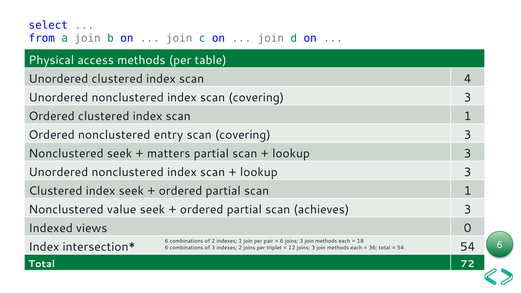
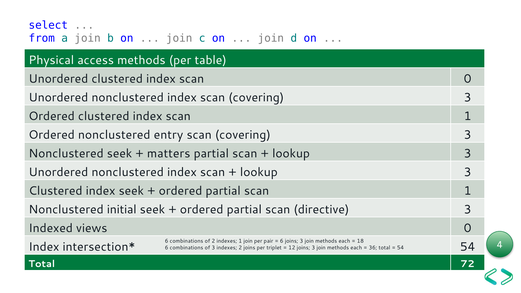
scan 4: 4 -> 0
value: value -> initial
achieves: achieves -> directive
54 6: 6 -> 4
